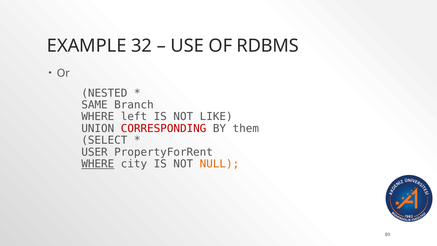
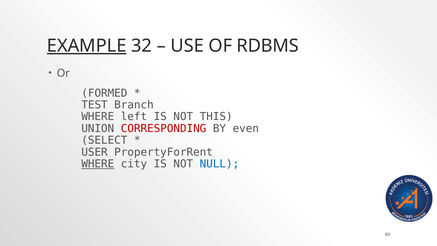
EXAMPLE underline: none -> present
NESTED: NESTED -> FORMED
SAME: SAME -> TEST
LIKE: LIKE -> THIS
them: them -> even
NULL colour: orange -> blue
